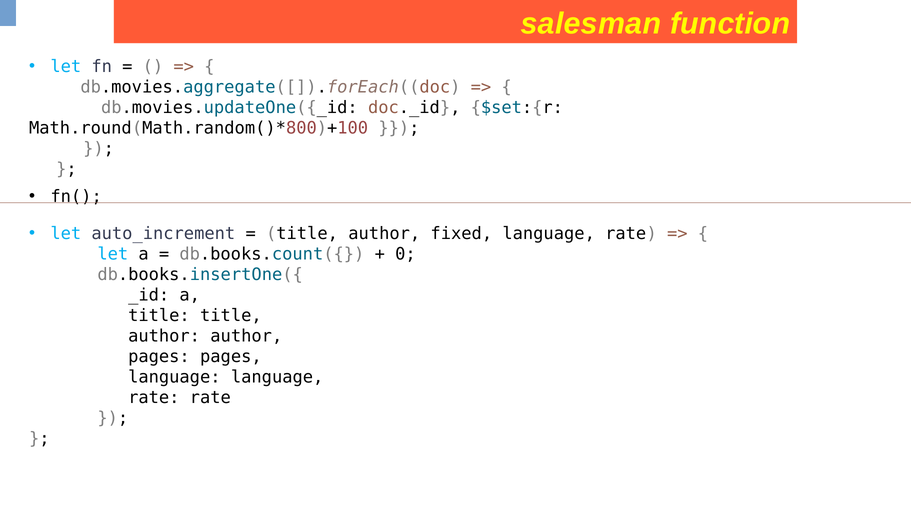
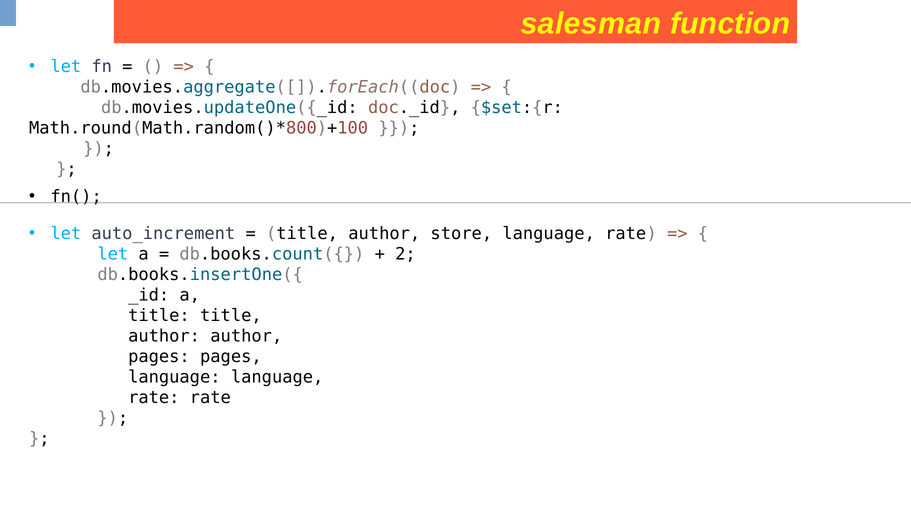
fixed: fixed -> store
0: 0 -> 2
